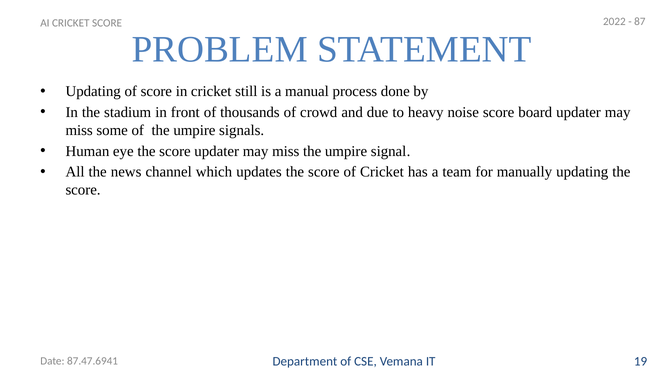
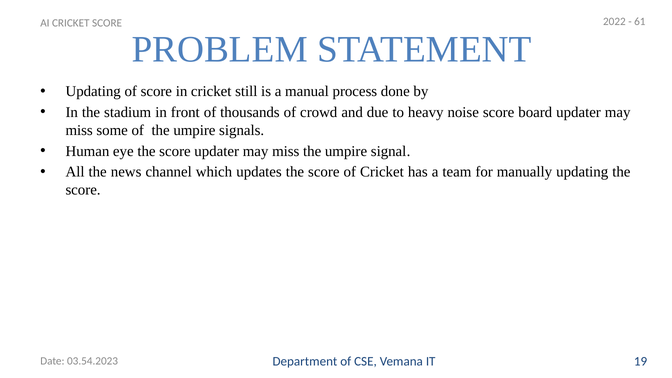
87: 87 -> 61
87.47.6941: 87.47.6941 -> 03.54.2023
